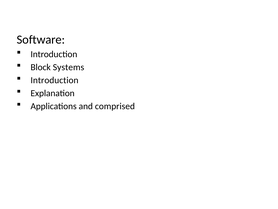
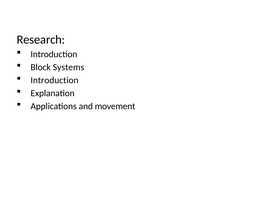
Software: Software -> Research
comprised: comprised -> movement
